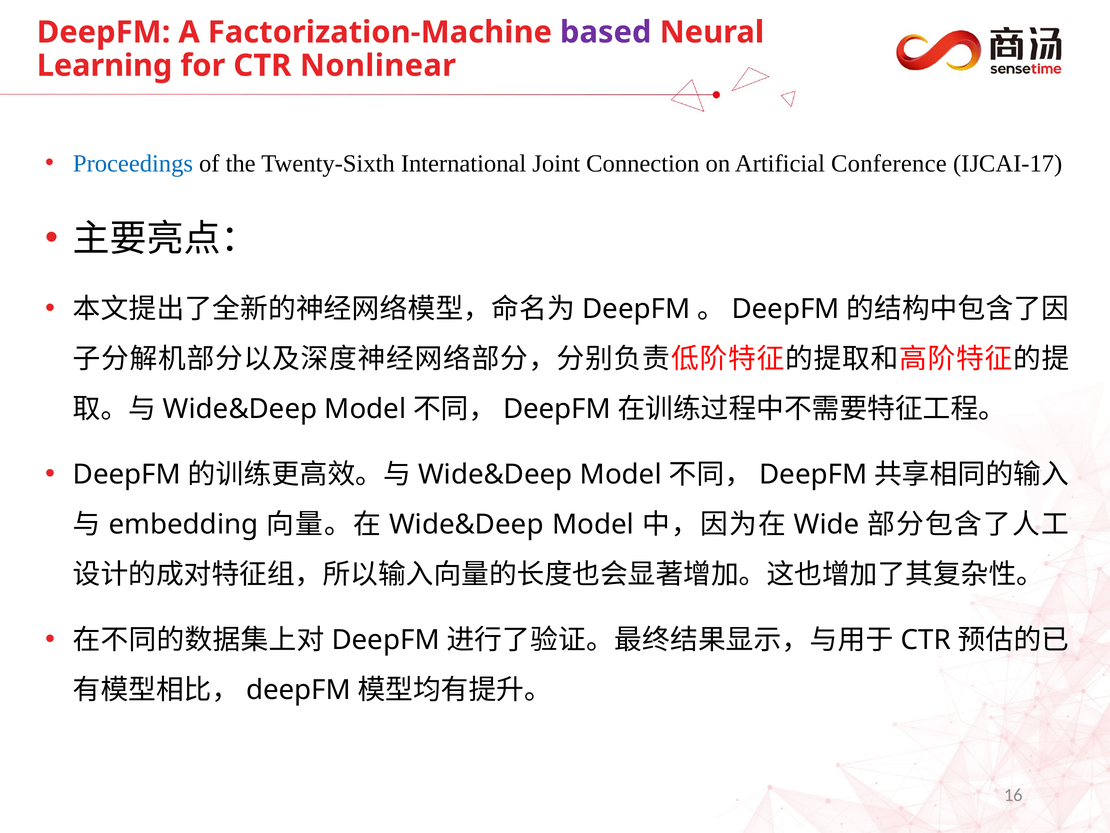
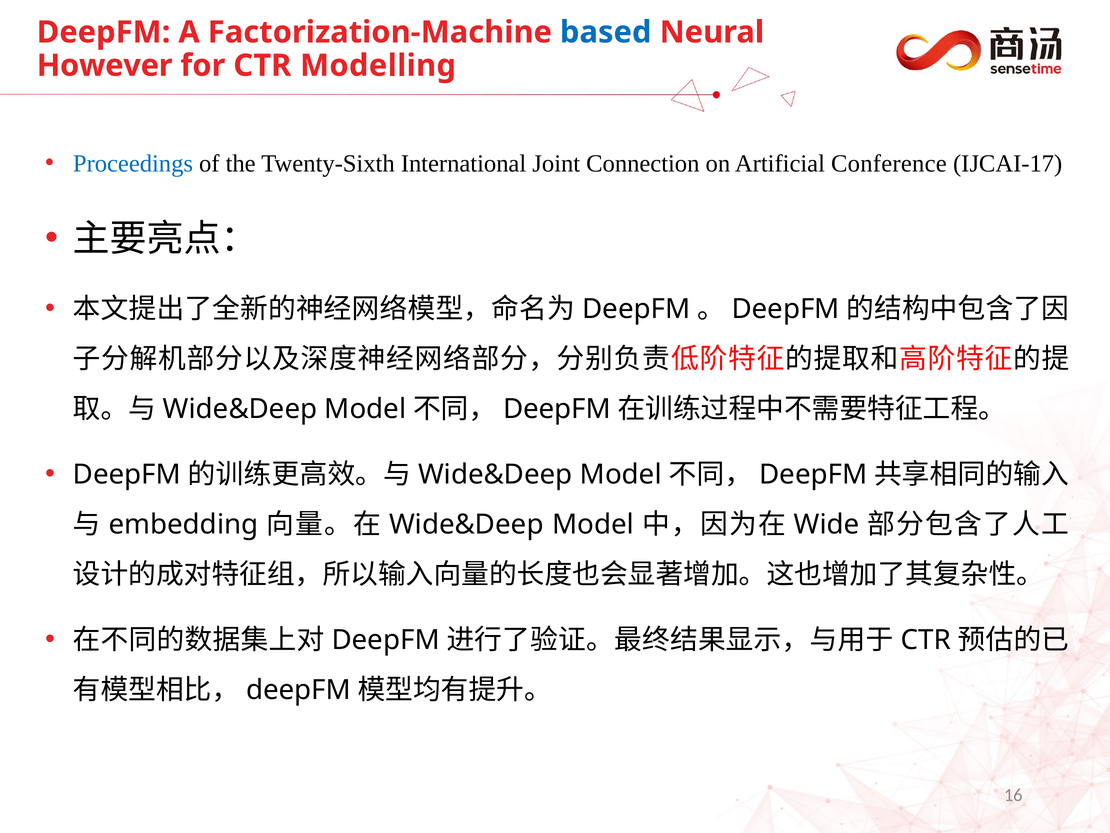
based colour: purple -> blue
Learning: Learning -> However
Nonlinear: Nonlinear -> Modelling
